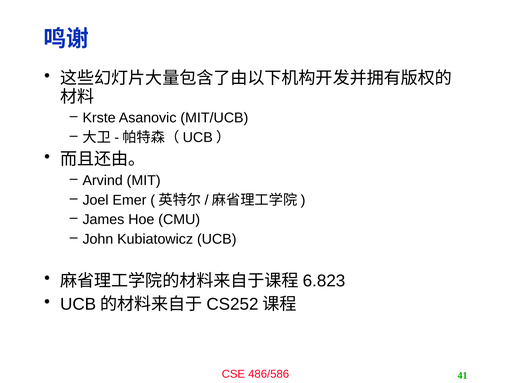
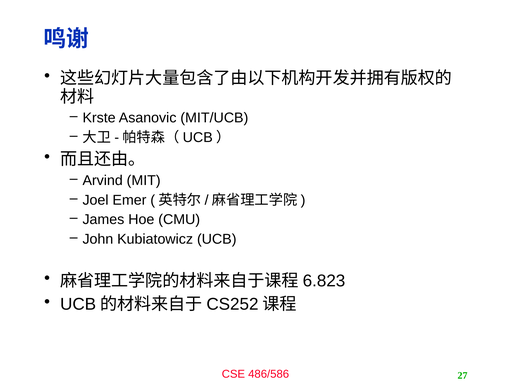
41: 41 -> 27
